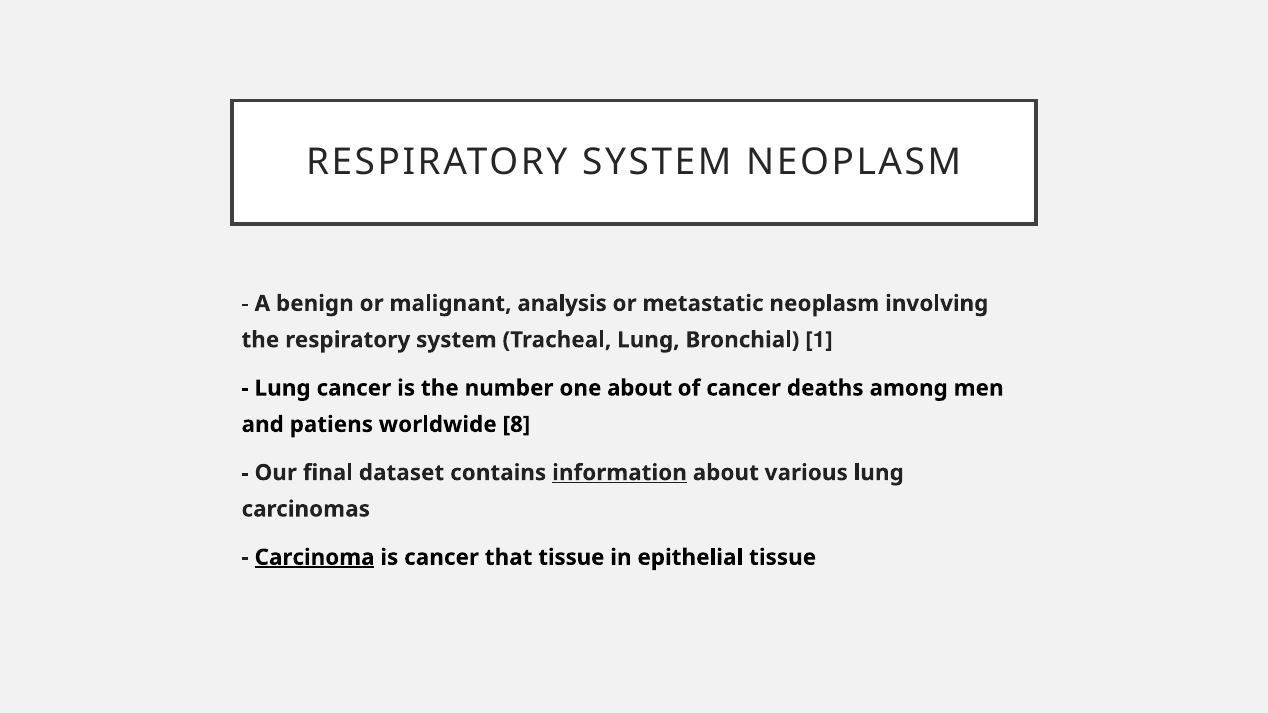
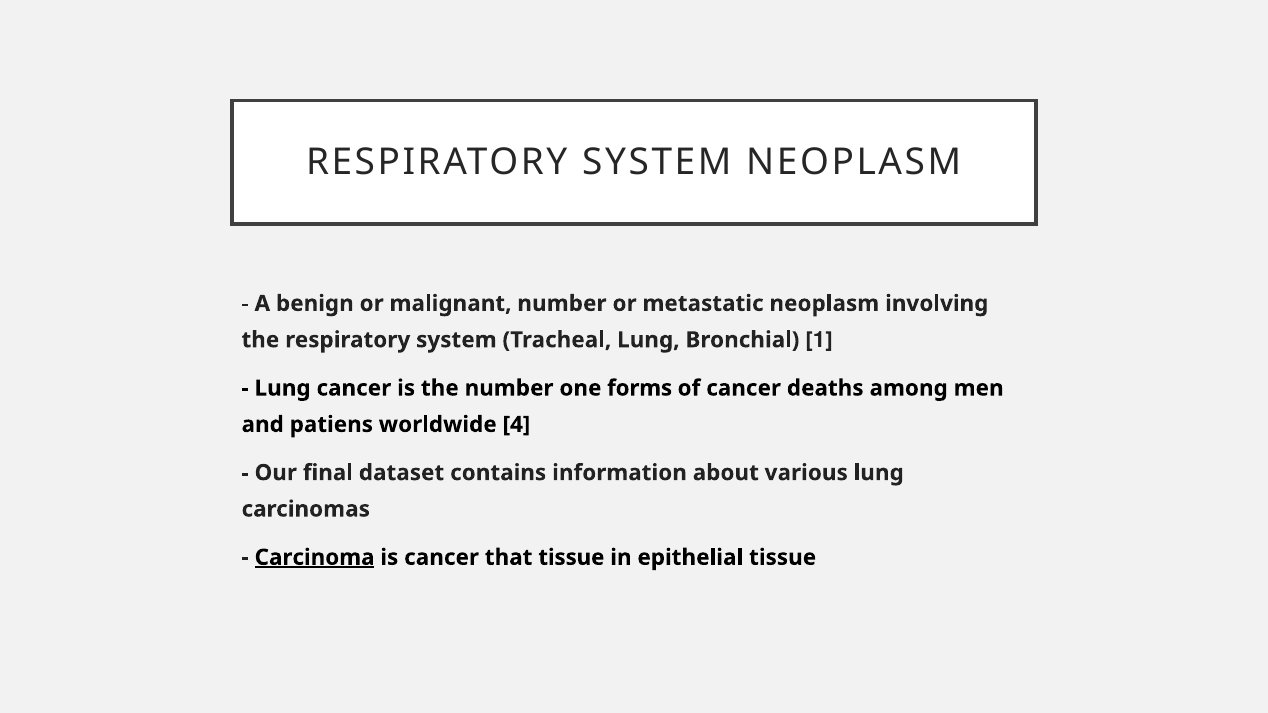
malignant analysis: analysis -> number
one about: about -> forms
8: 8 -> 4
information underline: present -> none
